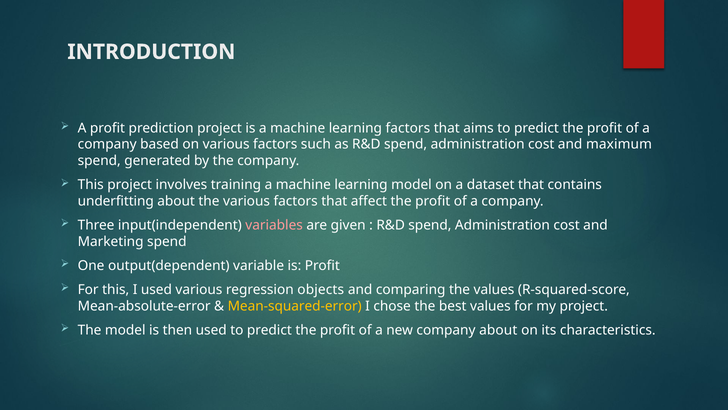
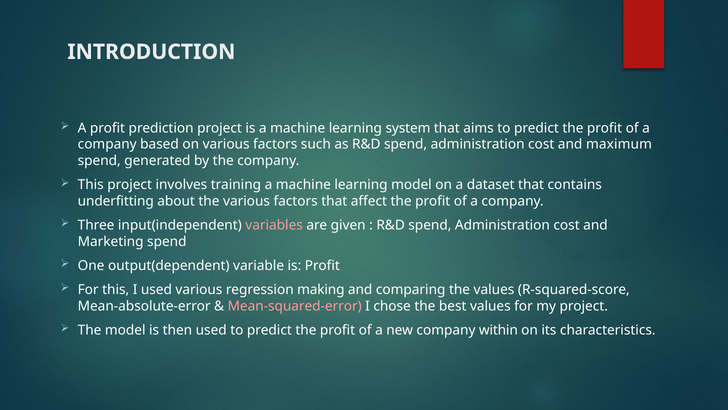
learning factors: factors -> system
objects: objects -> making
Mean-squared-error colour: yellow -> pink
company about: about -> within
